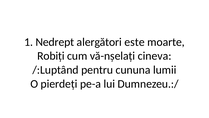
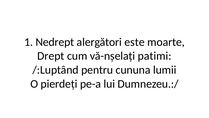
Robiți: Robiți -> Drept
cineva: cineva -> patimi
